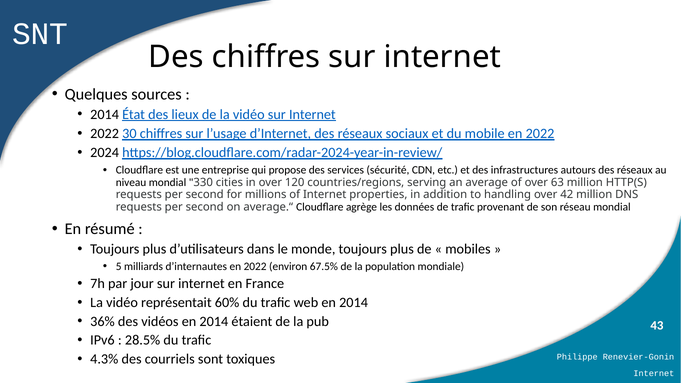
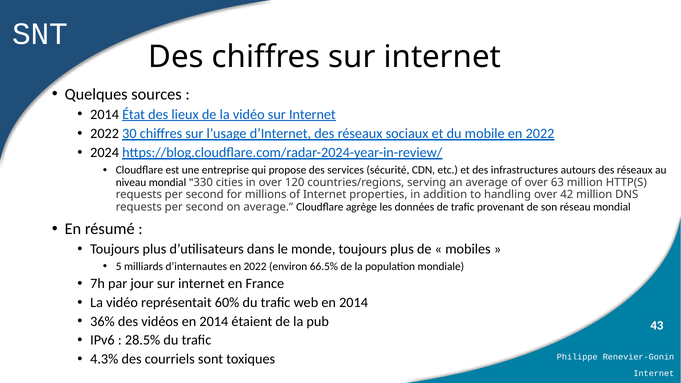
67.5%: 67.5% -> 66.5%
